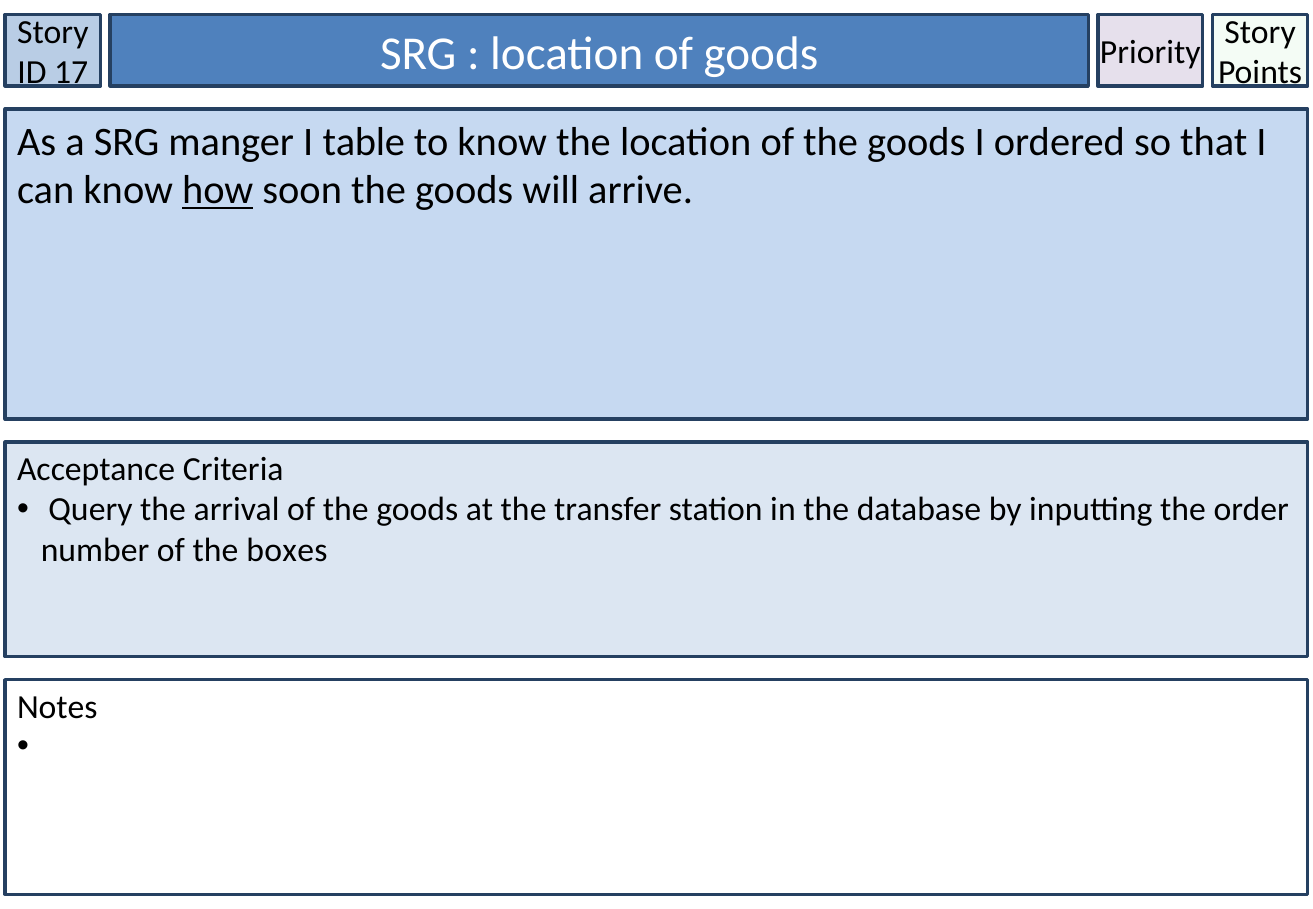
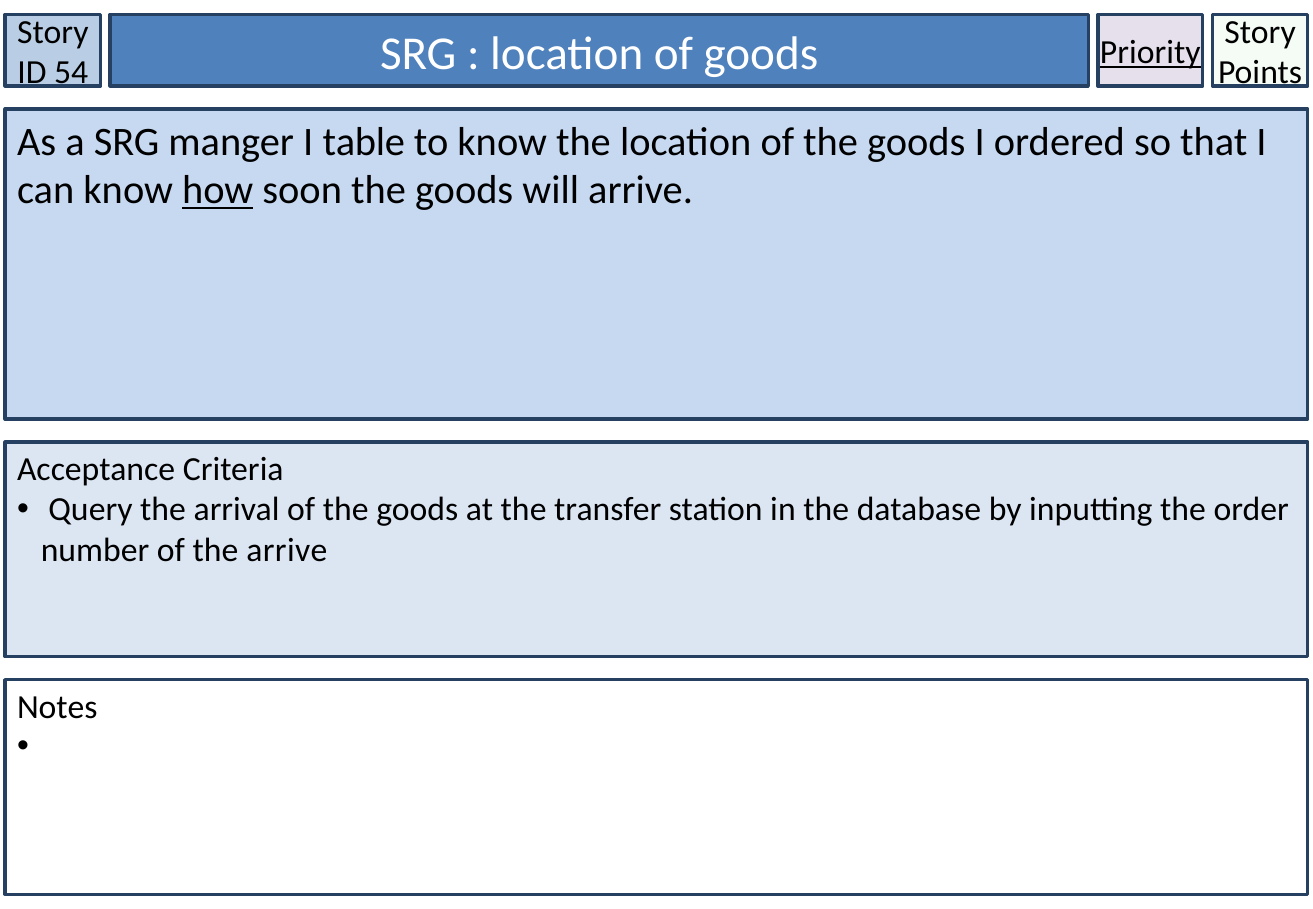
Priority underline: none -> present
17: 17 -> 54
the boxes: boxes -> arrive
